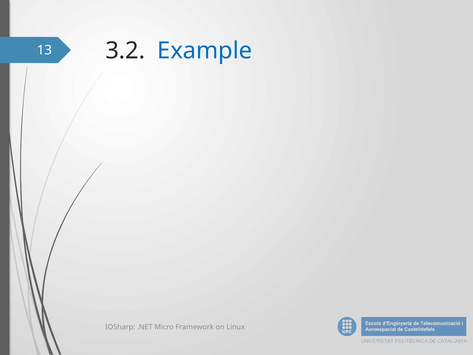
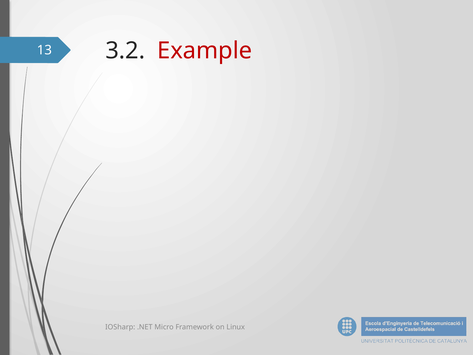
Example colour: blue -> red
